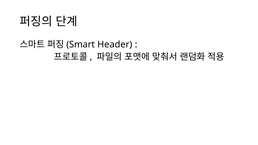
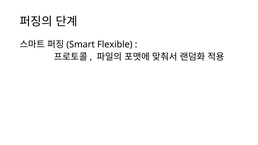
Header: Header -> Flexible
